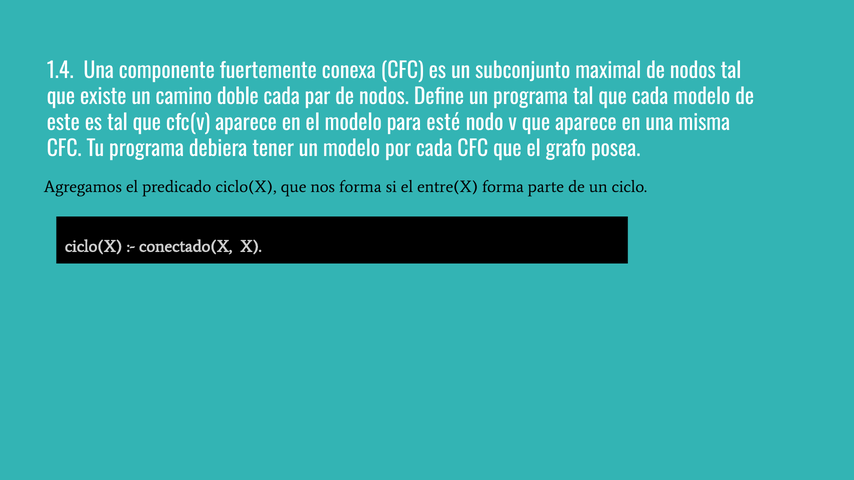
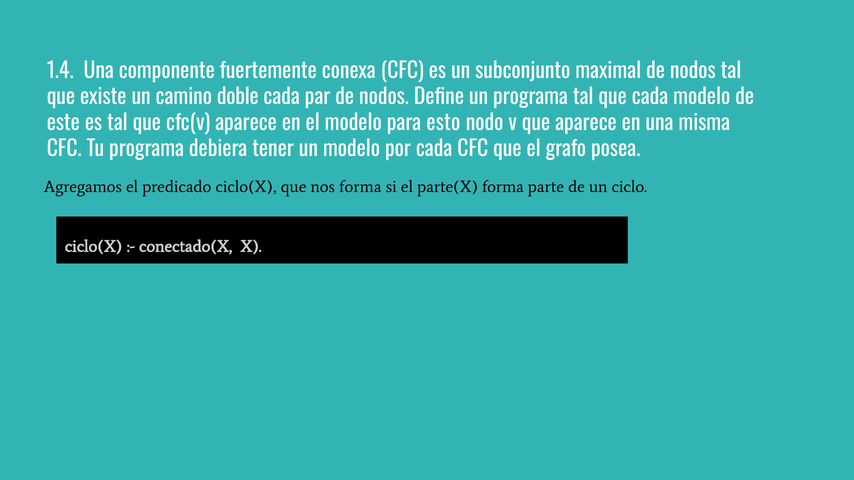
esté: esté -> esto
entre(X: entre(X -> parte(X
